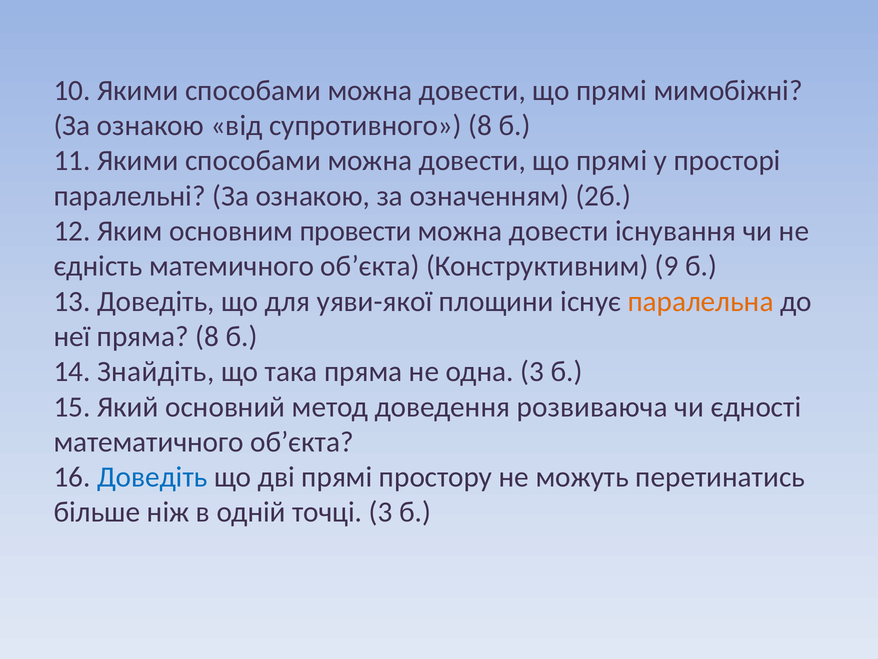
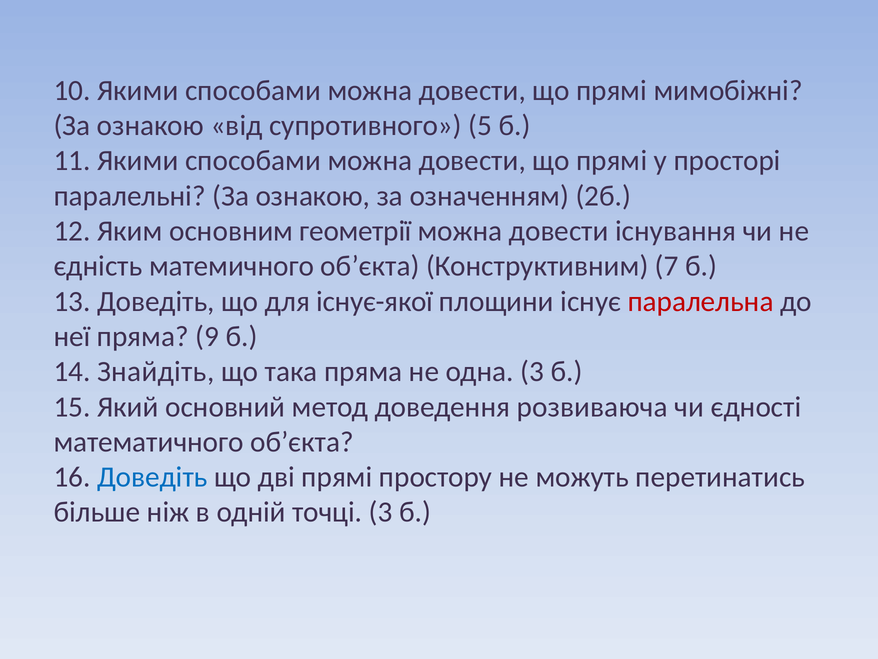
супротивного 8: 8 -> 5
провести: провести -> геометрії
9: 9 -> 7
уяви-якої: уяви-якої -> існує-якої
паралельна colour: orange -> red
пряма 8: 8 -> 9
